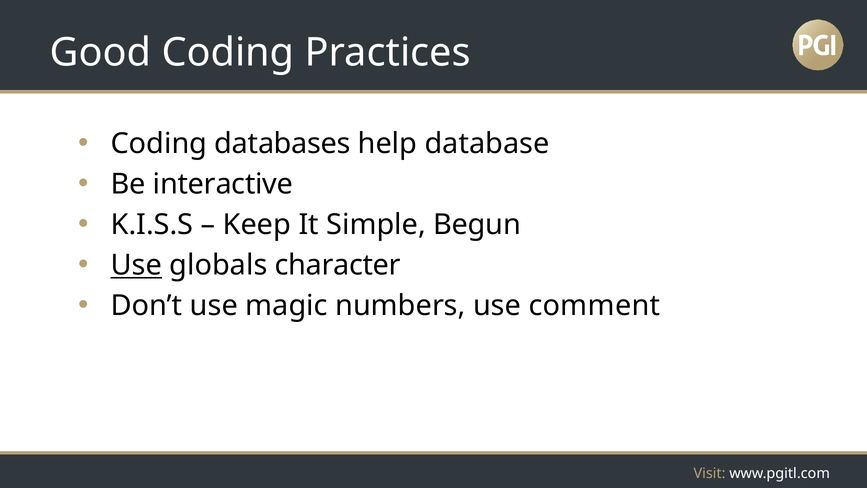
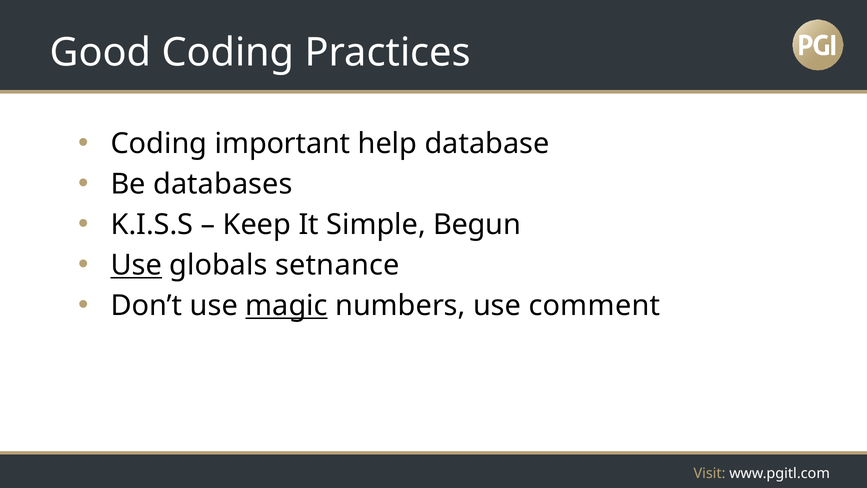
databases: databases -> important
interactive: interactive -> databases
character: character -> setnance
magic underline: none -> present
